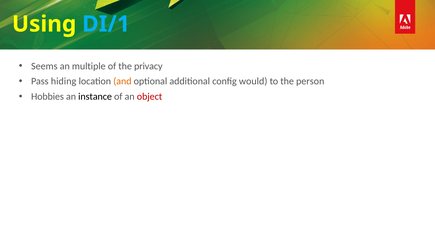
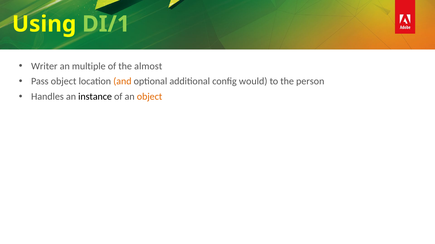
DI/1 colour: light blue -> light green
Seems: Seems -> Writer
privacy: privacy -> almost
Pass hiding: hiding -> object
Hobbies: Hobbies -> Handles
object at (150, 97) colour: red -> orange
